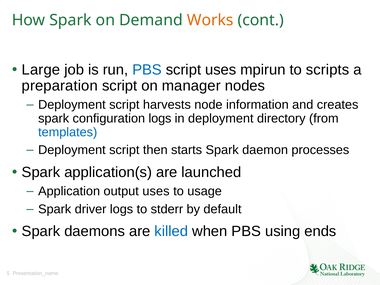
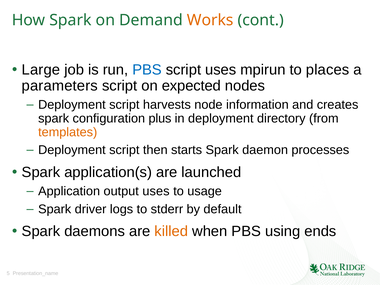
scripts: scripts -> places
preparation: preparation -> parameters
manager: manager -> expected
configuration logs: logs -> plus
templates colour: blue -> orange
killed colour: blue -> orange
